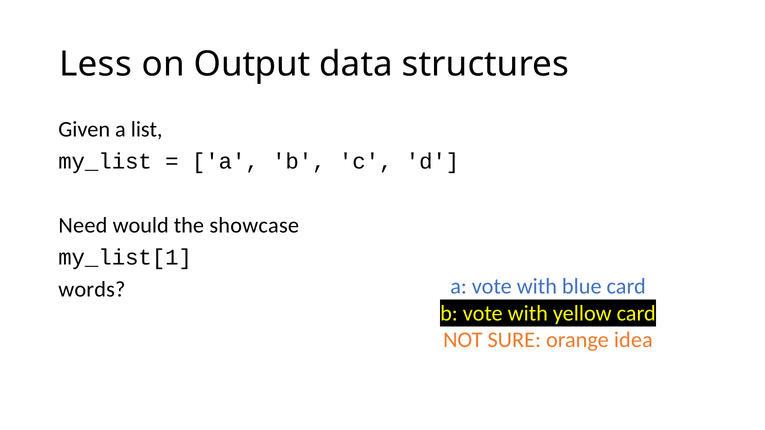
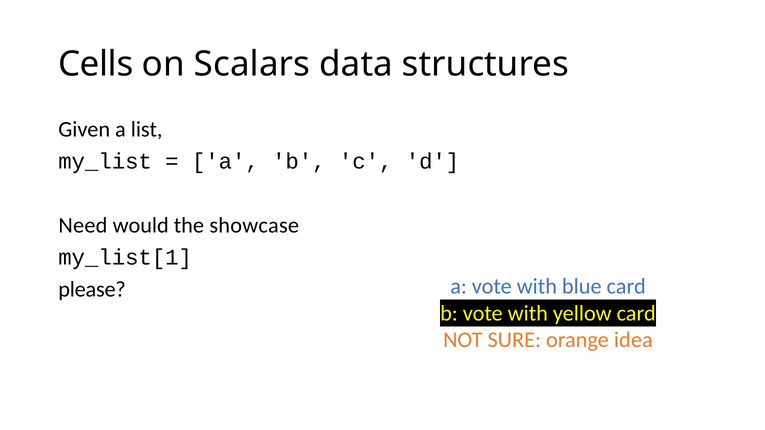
Less: Less -> Cells
Output: Output -> Scalars
words: words -> please
